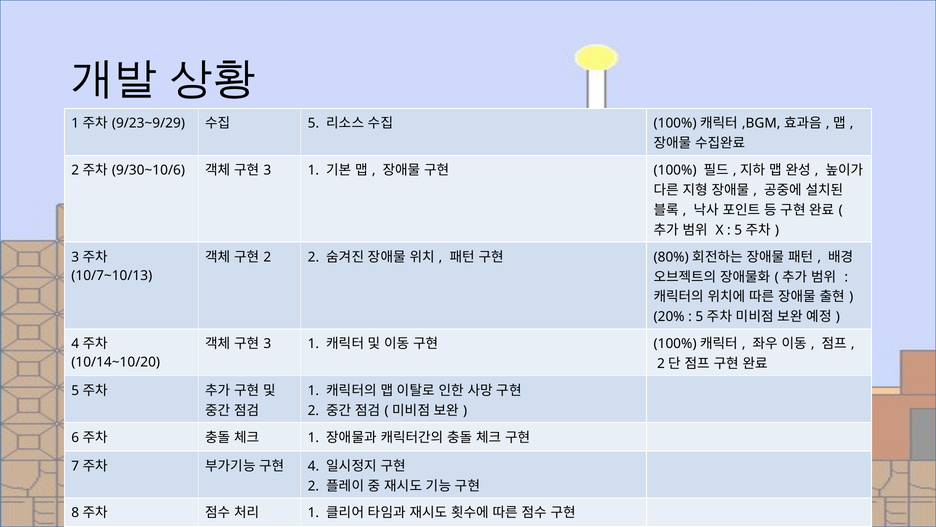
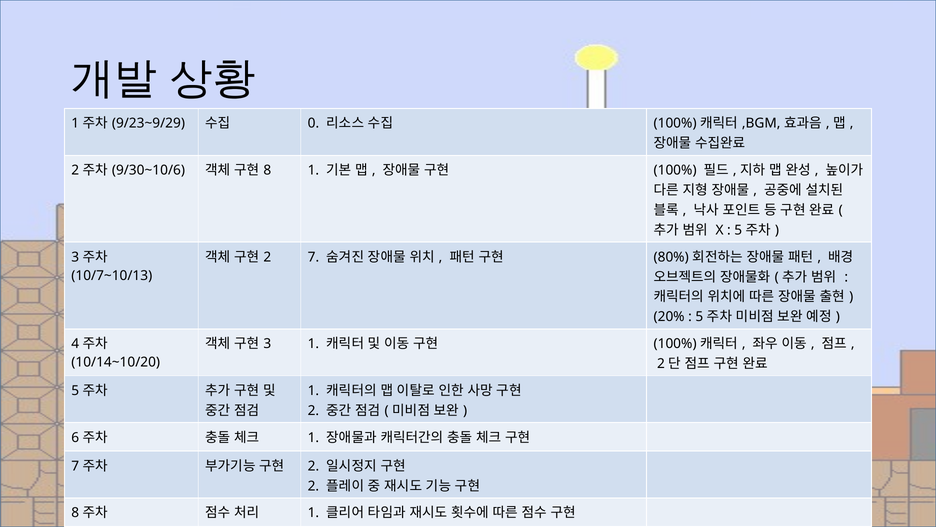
5 at (313, 123): 5 -> 0
3 at (267, 170): 3 -> 8
2 2: 2 -> 7
4 at (313, 466): 4 -> 2
